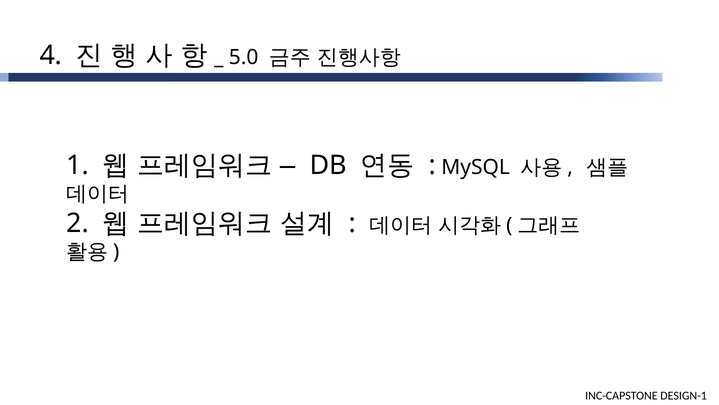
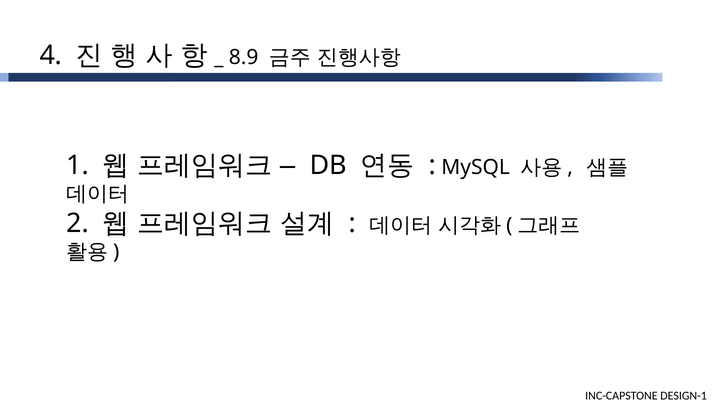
5.0: 5.0 -> 8.9
